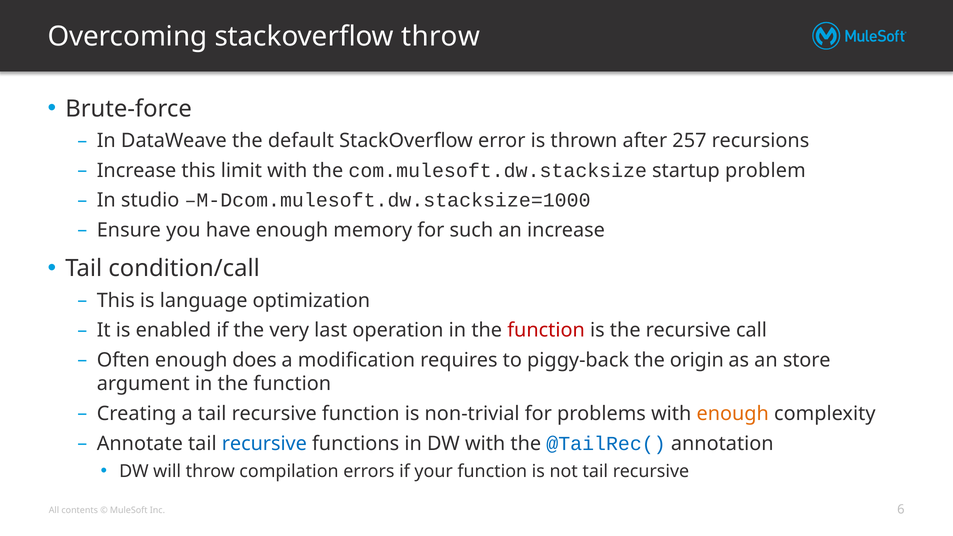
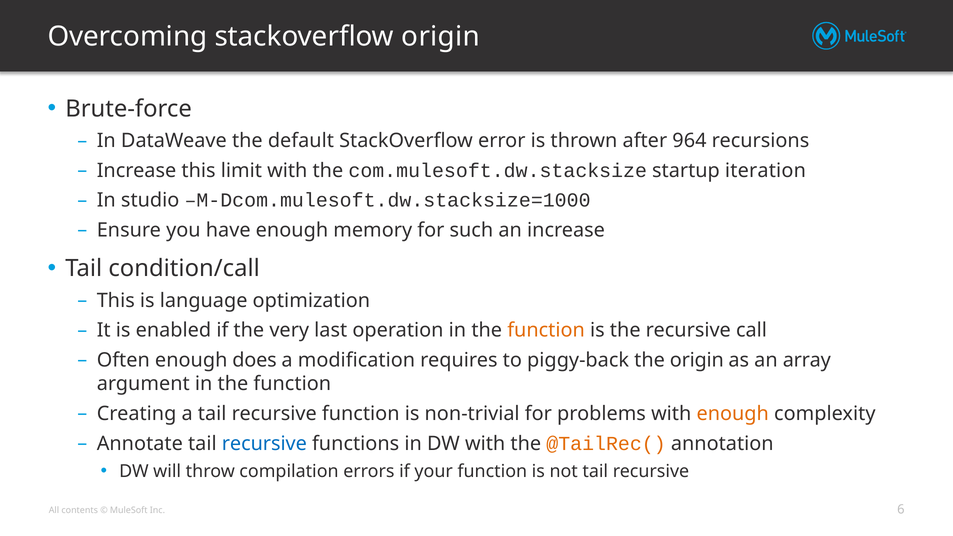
stackoverflow throw: throw -> origin
257: 257 -> 964
problem: problem -> iteration
function at (546, 330) colour: red -> orange
store: store -> array
@TailRec( colour: blue -> orange
